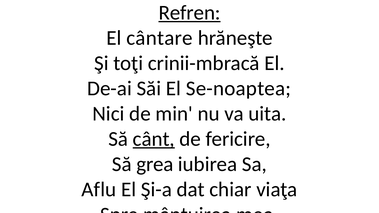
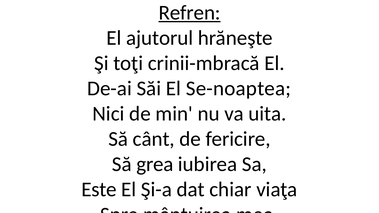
cântare: cântare -> ajutorul
cânt underline: present -> none
Aflu: Aflu -> Este
